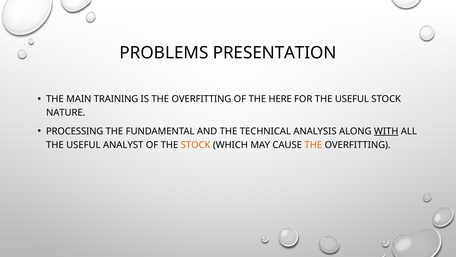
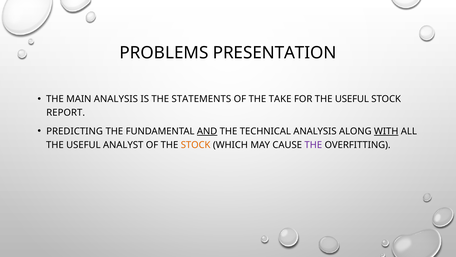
MAIN TRAINING: TRAINING -> ANALYSIS
IS THE OVERFITTING: OVERFITTING -> STATEMENTS
HERE: HERE -> TAKE
NATURE: NATURE -> REPORT
PROCESSING: PROCESSING -> PREDICTING
AND underline: none -> present
THE at (313, 145) colour: orange -> purple
